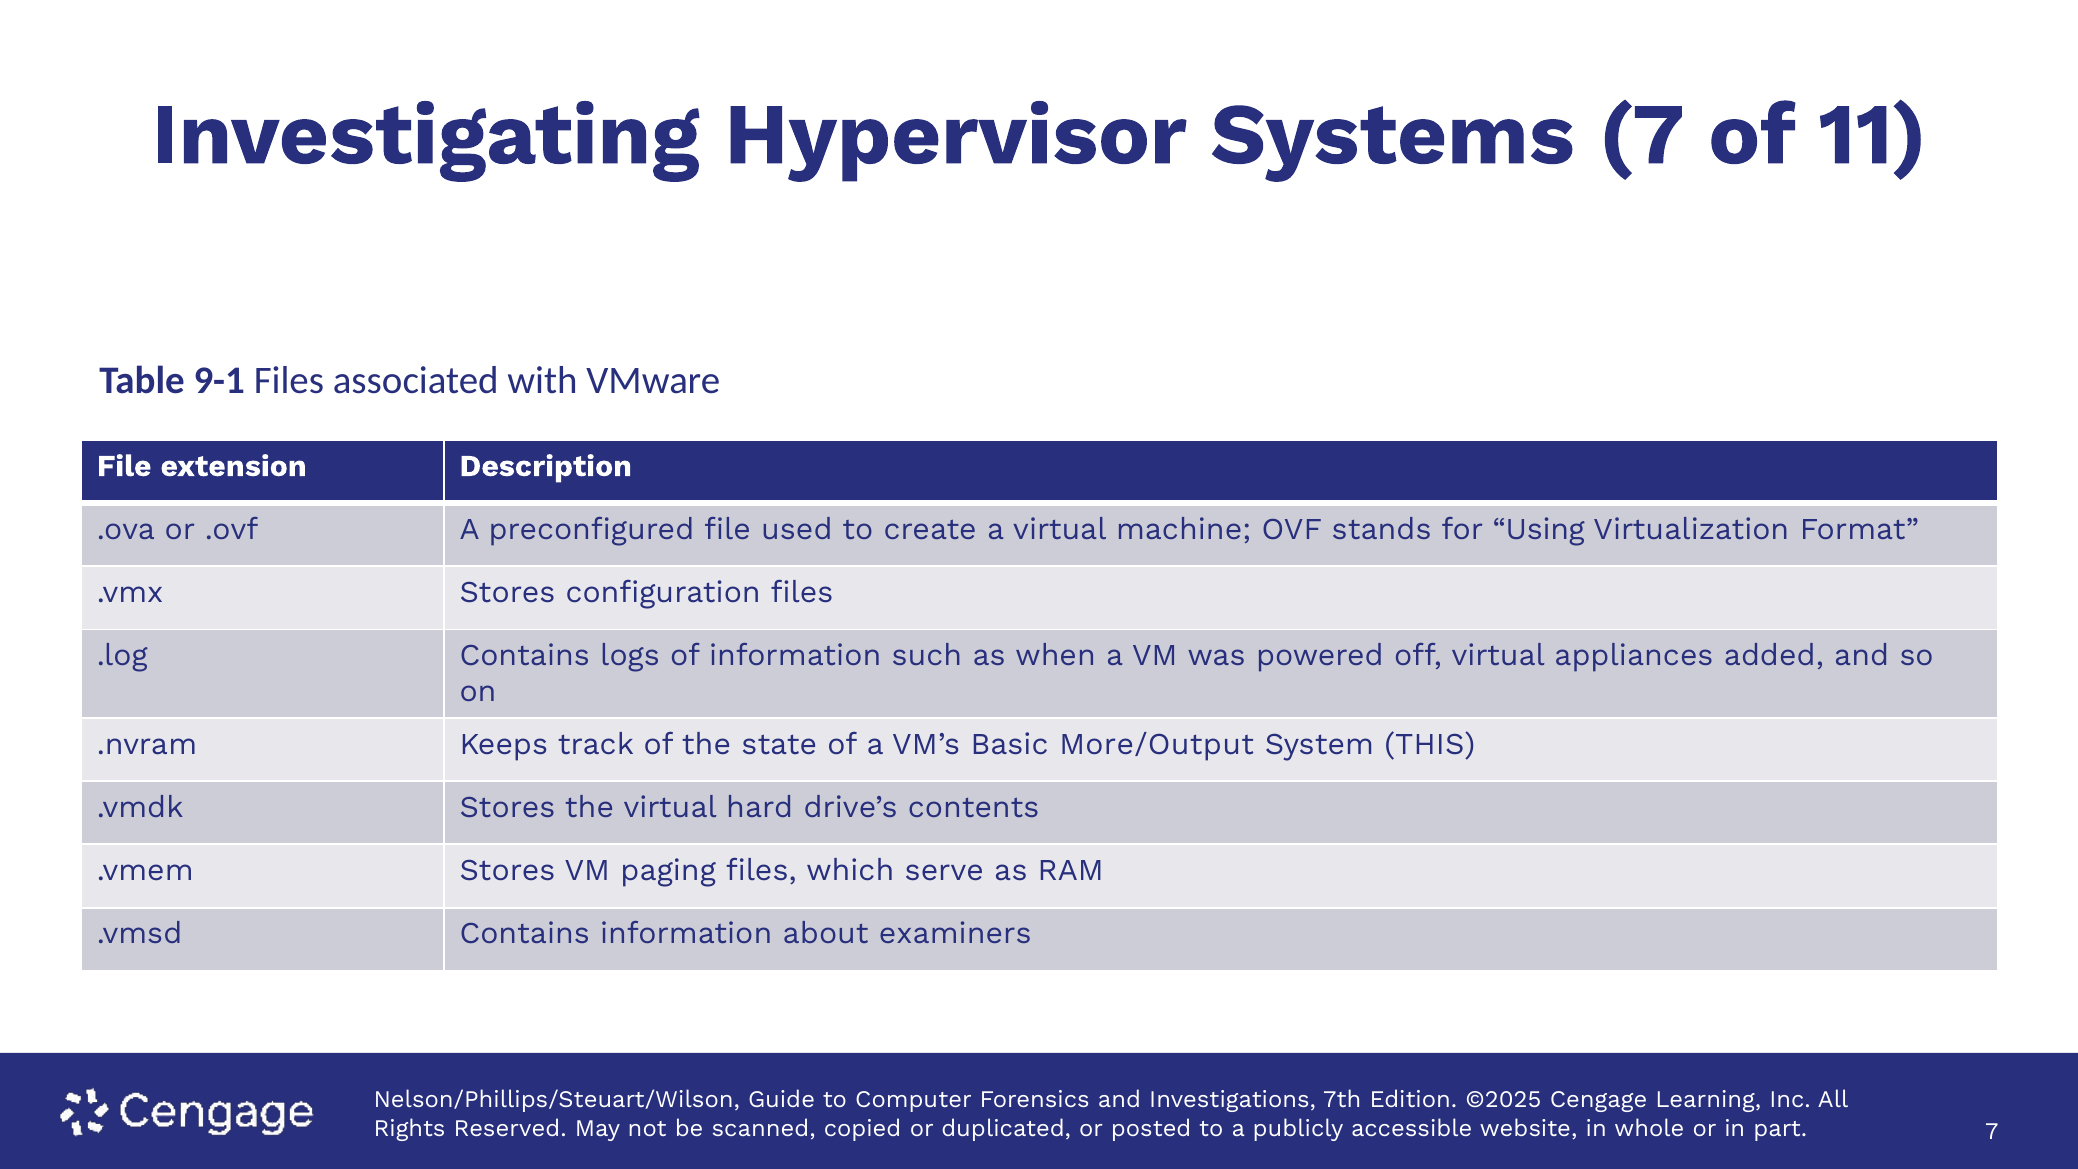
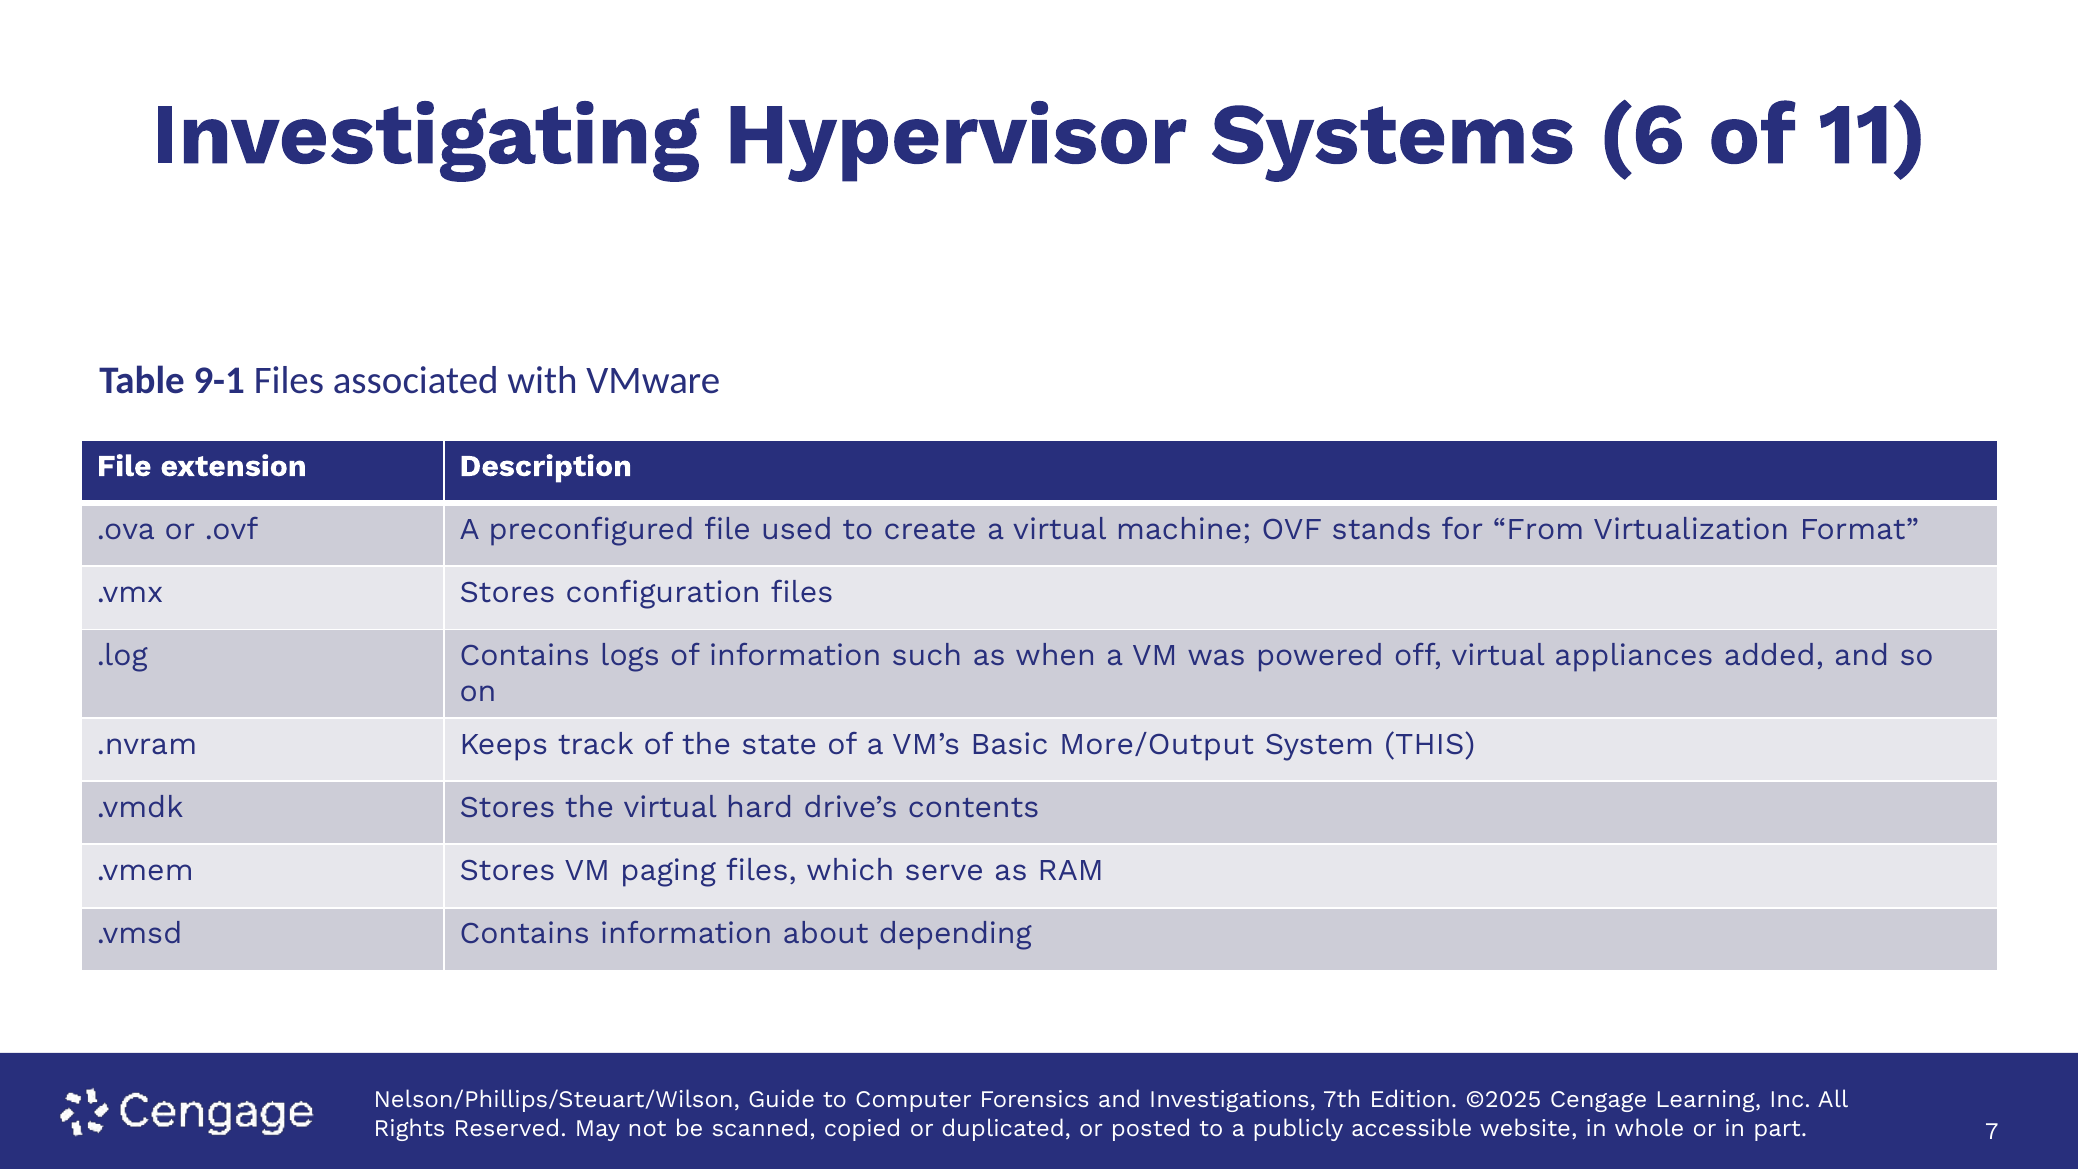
Systems 7: 7 -> 6
Using: Using -> From
examiners: examiners -> depending
